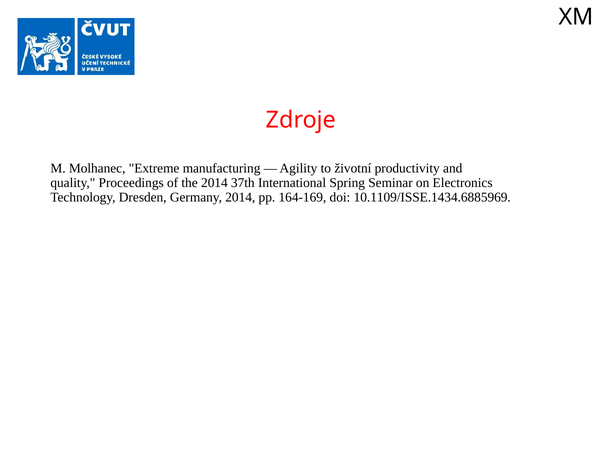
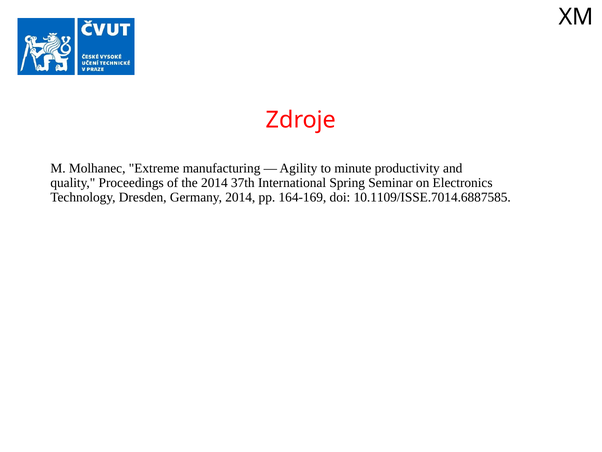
životní: životní -> minute
10.1109/ISSE.1434.6885969: 10.1109/ISSE.1434.6885969 -> 10.1109/ISSE.7014.6887585
